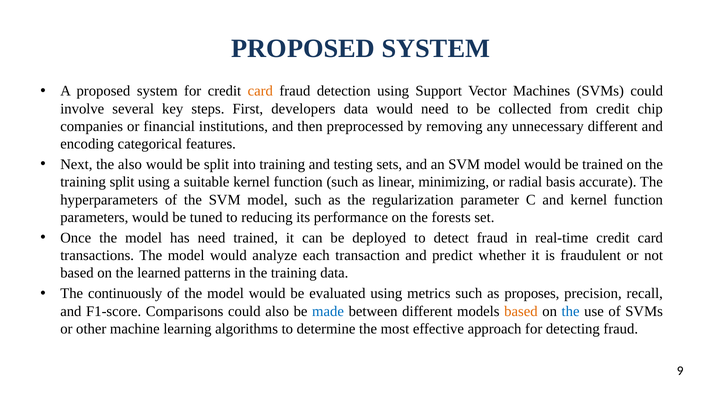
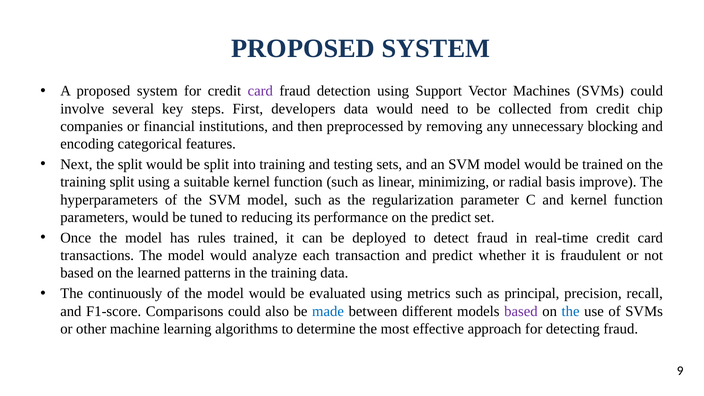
card at (260, 91) colour: orange -> purple
unnecessary different: different -> blocking
the also: also -> split
accurate: accurate -> improve
the forests: forests -> predict
has need: need -> rules
proposes: proposes -> principal
based at (521, 311) colour: orange -> purple
